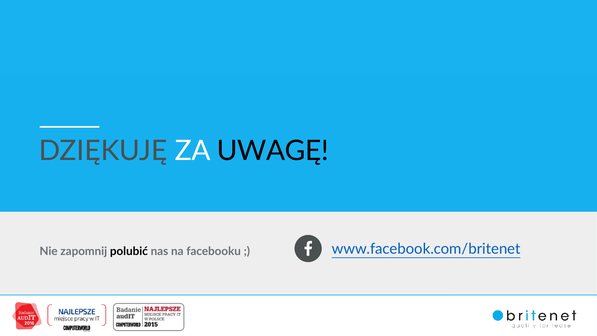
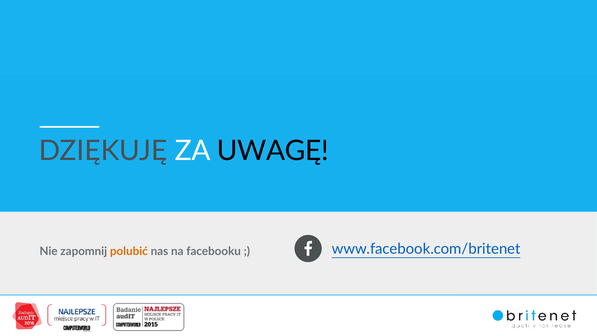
polubić colour: black -> orange
